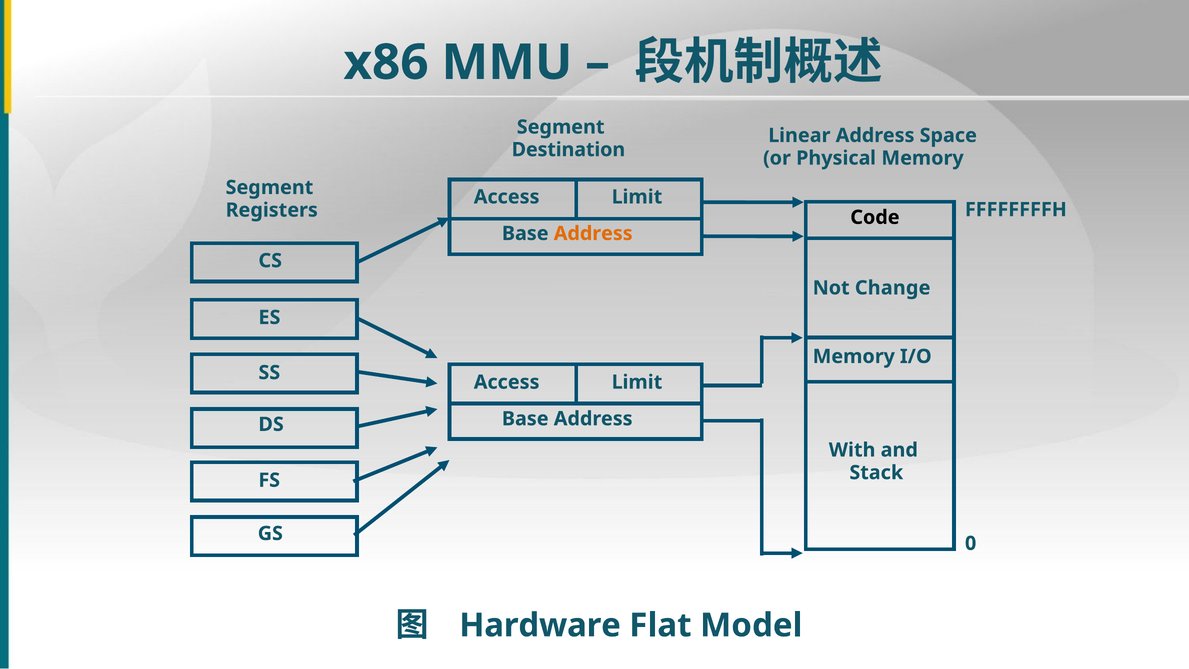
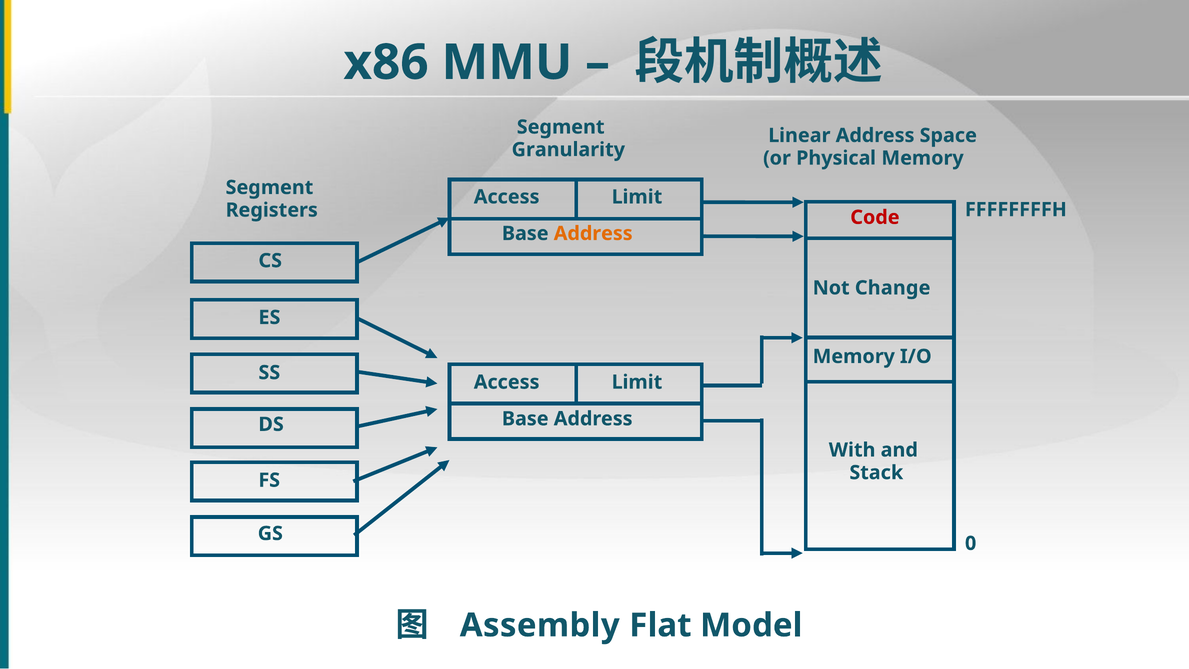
Destination: Destination -> Granularity
Code colour: black -> red
Hardware: Hardware -> Assembly
